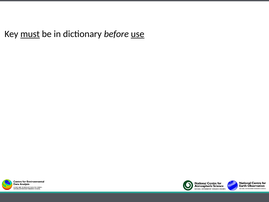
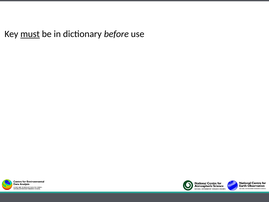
use underline: present -> none
